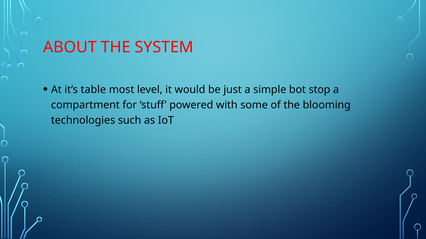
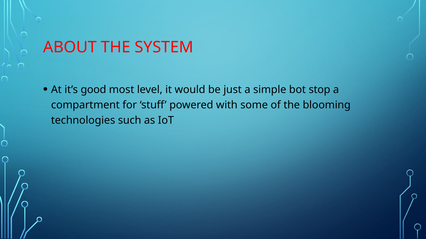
table: table -> good
